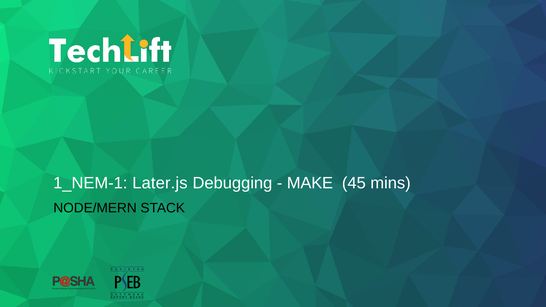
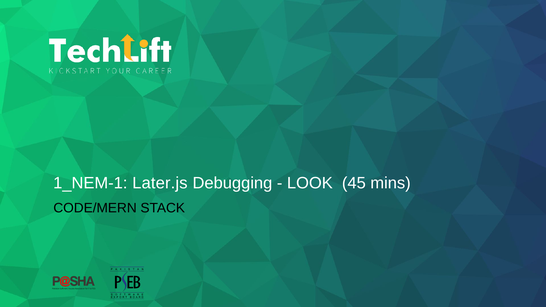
MAKE: MAKE -> LOOK
NODE/MERN: NODE/MERN -> CODE/MERN
